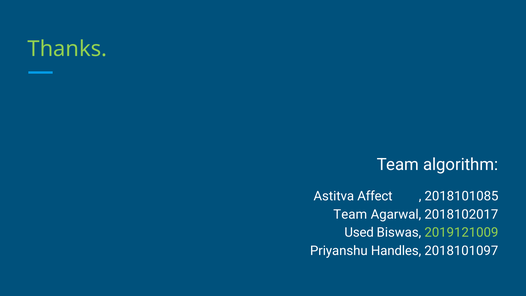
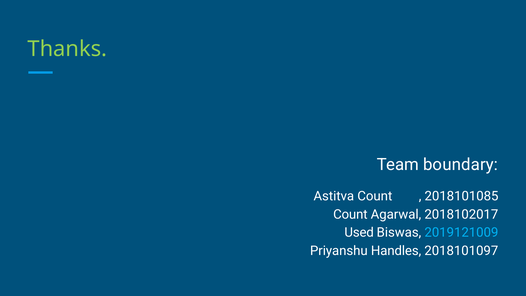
algorithm: algorithm -> boundary
Astitva Affect: Affect -> Count
Team at (350, 214): Team -> Count
2019121009 colour: light green -> light blue
